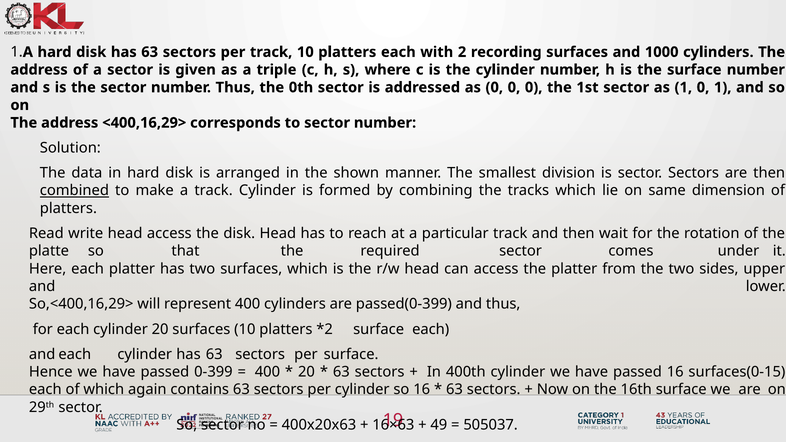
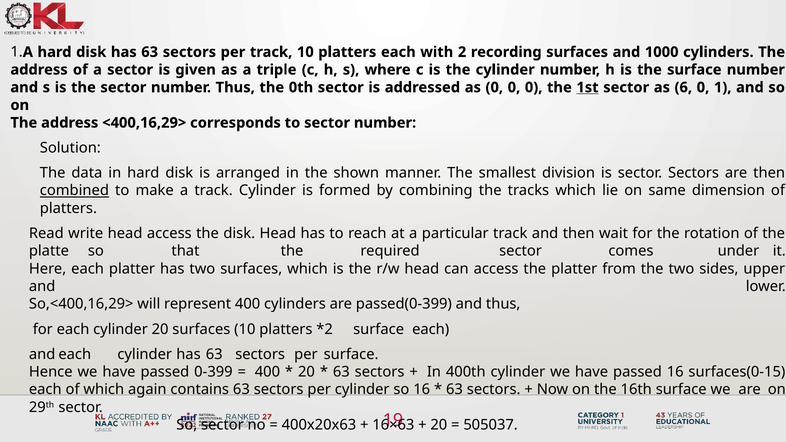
1st underline: none -> present
as 1: 1 -> 6
49 at (439, 425): 49 -> 20
